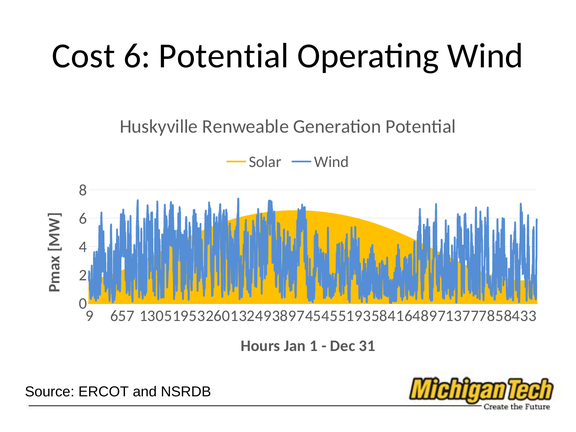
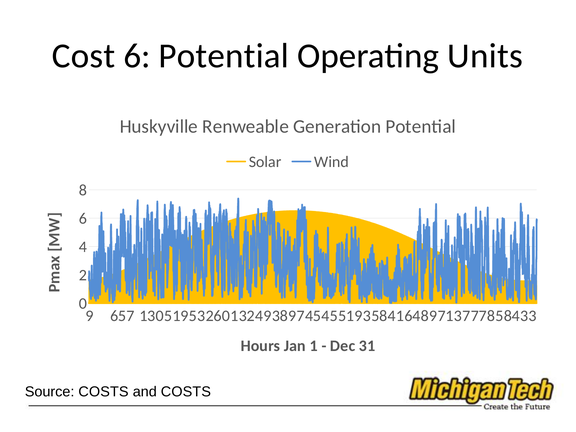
Operating Wind: Wind -> Units
Source ERCOT: ERCOT -> COSTS
and NSRDB: NSRDB -> COSTS
